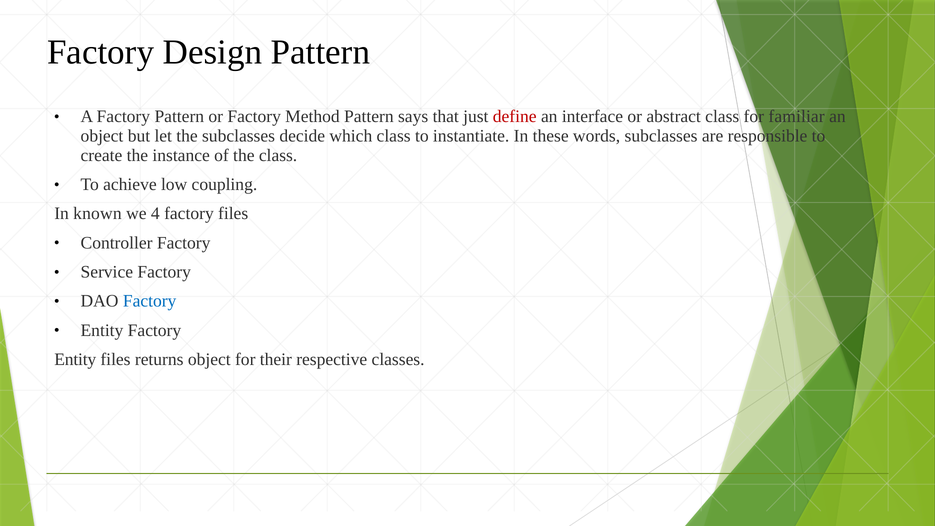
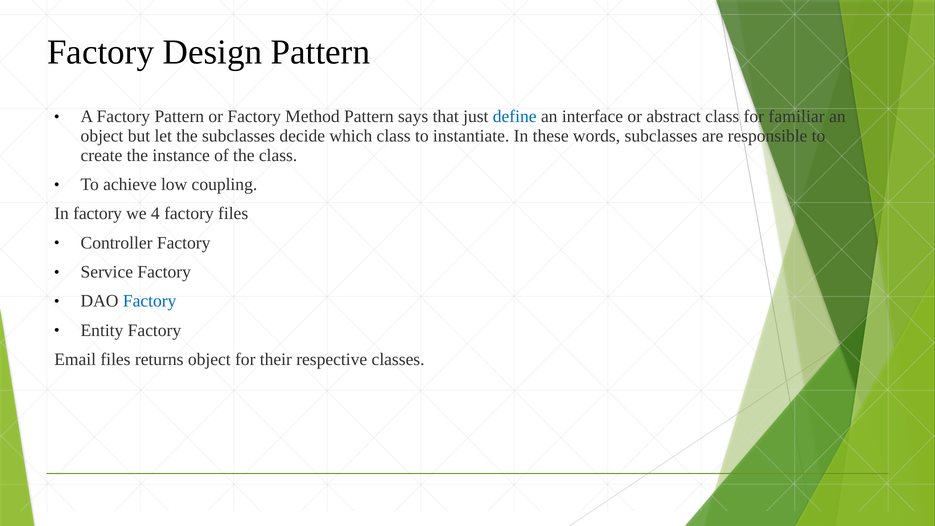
define colour: red -> blue
In known: known -> factory
Entity at (75, 359): Entity -> Email
